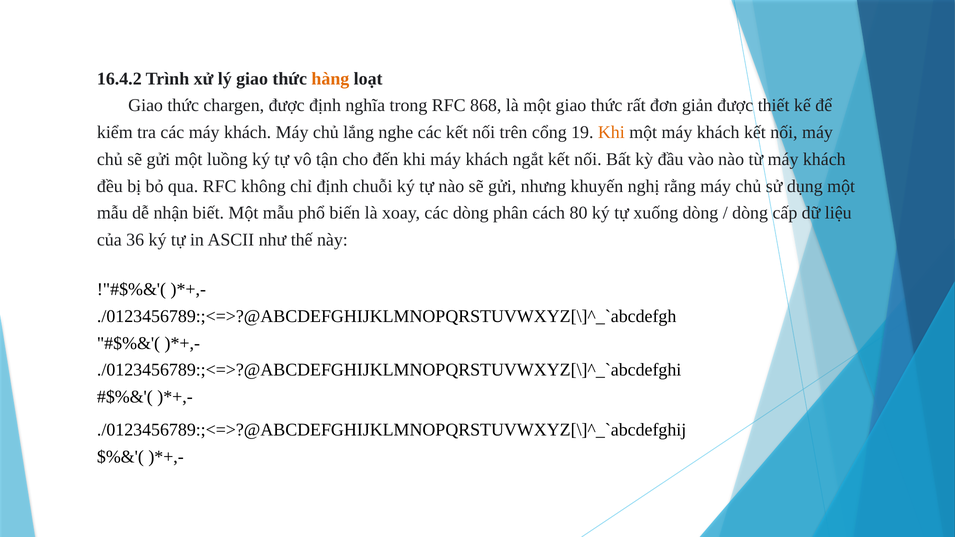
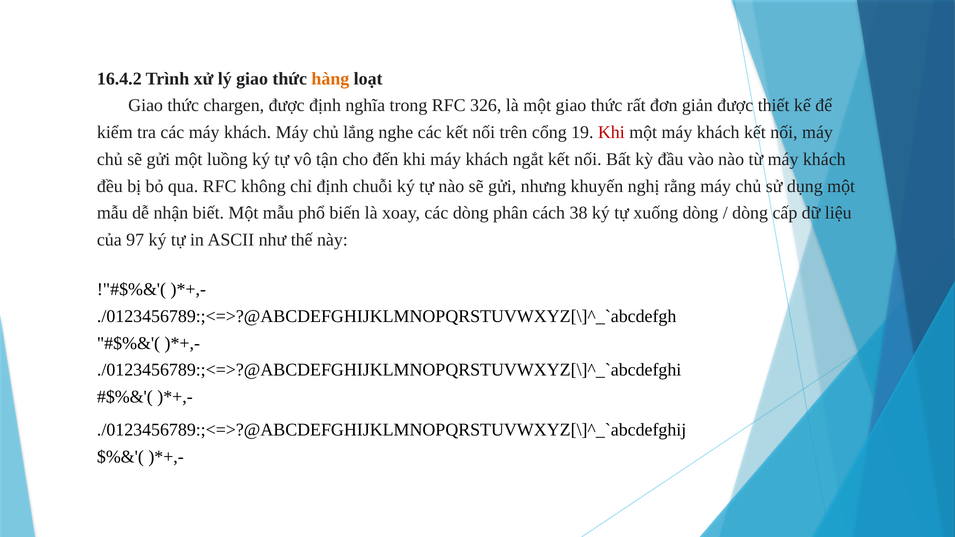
868: 868 -> 326
Khi at (611, 132) colour: orange -> red
80: 80 -> 38
36: 36 -> 97
